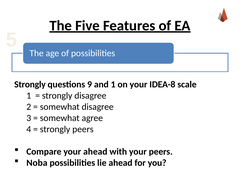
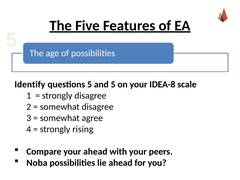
Strongly at (30, 84): Strongly -> Identify
questions 9: 9 -> 5
and 1: 1 -> 5
strongly peers: peers -> rising
